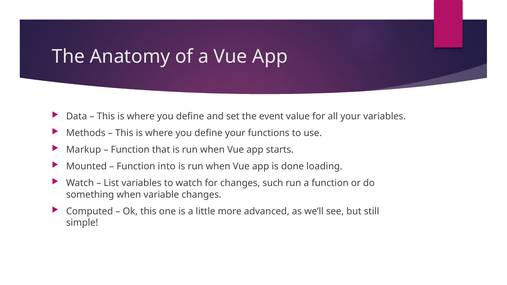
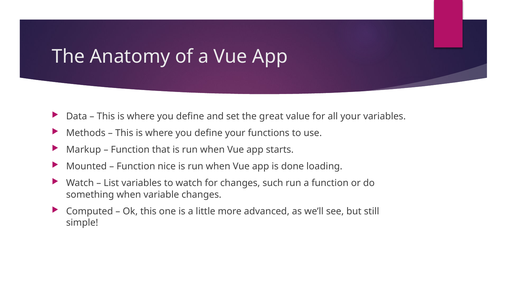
event: event -> great
into: into -> nice
